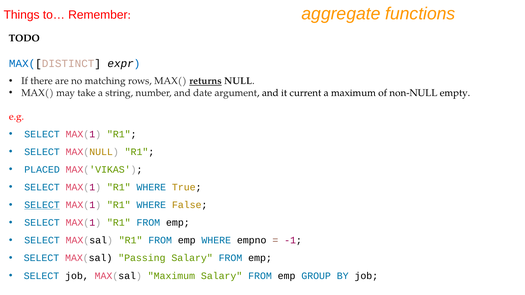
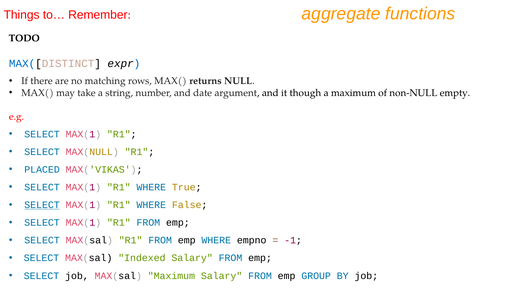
returns underline: present -> none
current: current -> though
Passing: Passing -> Indexed
